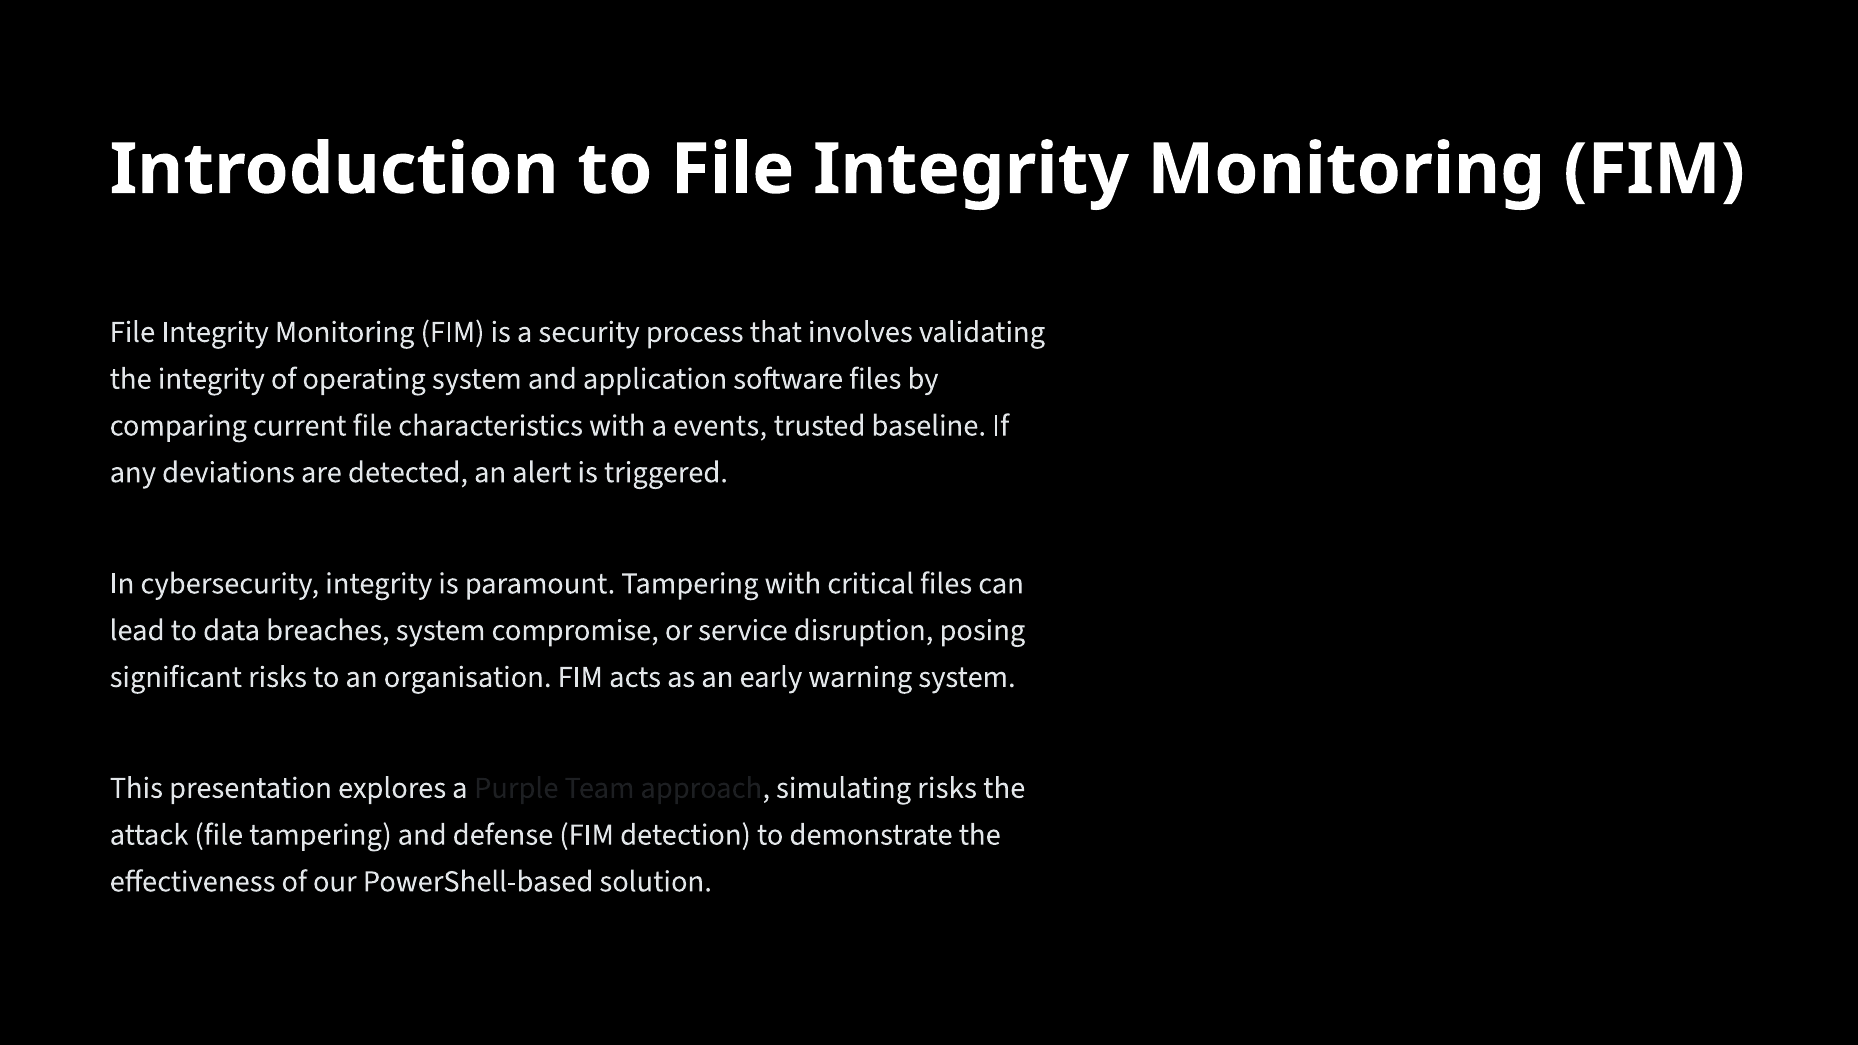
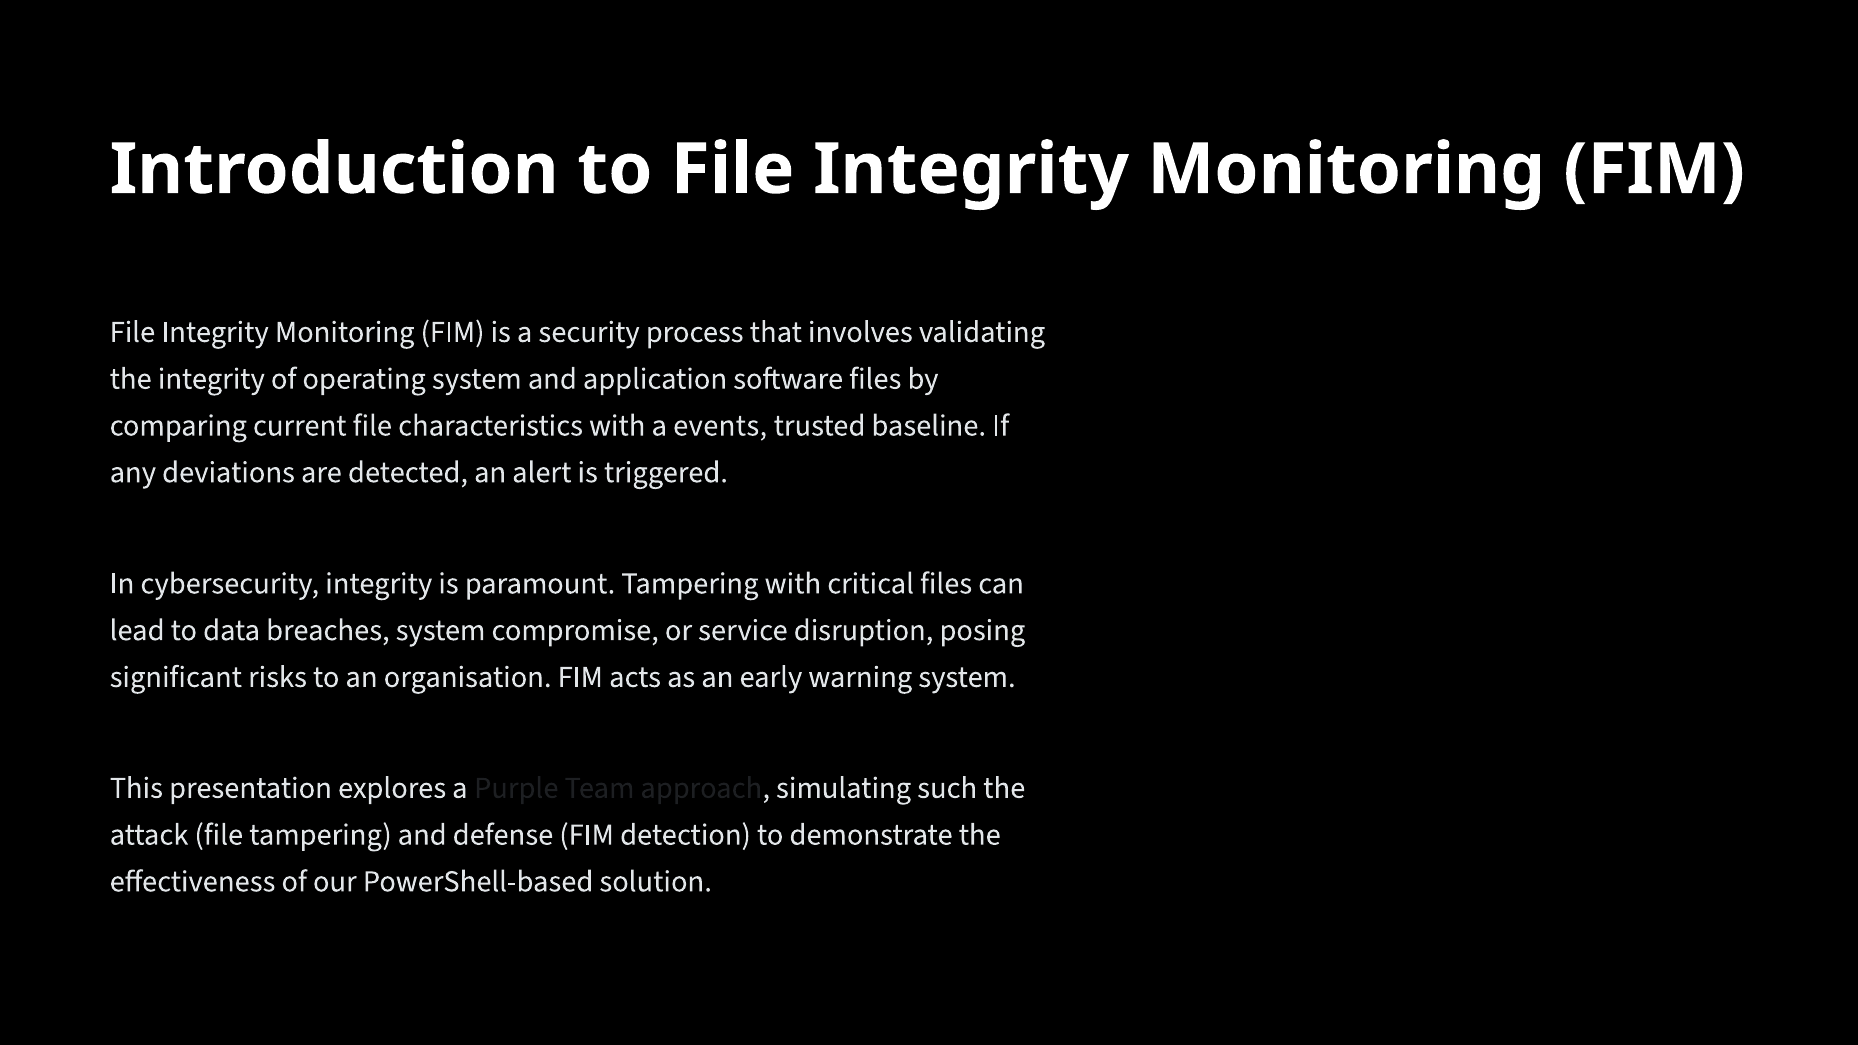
simulating risks: risks -> such
